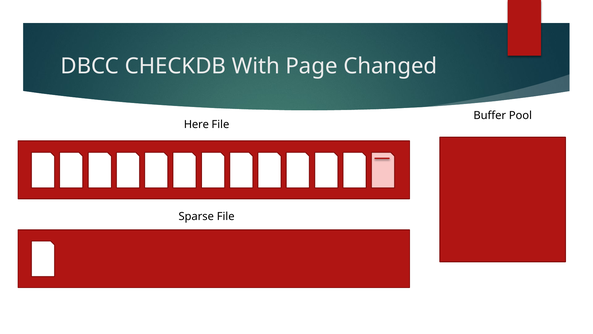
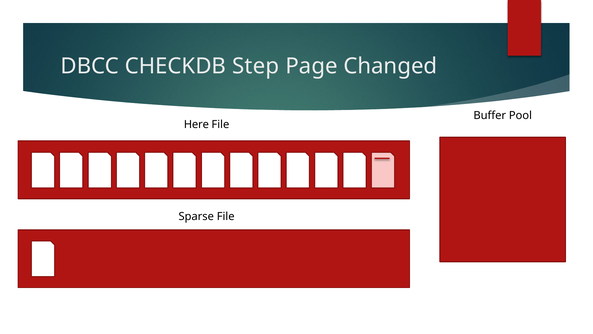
With: With -> Step
